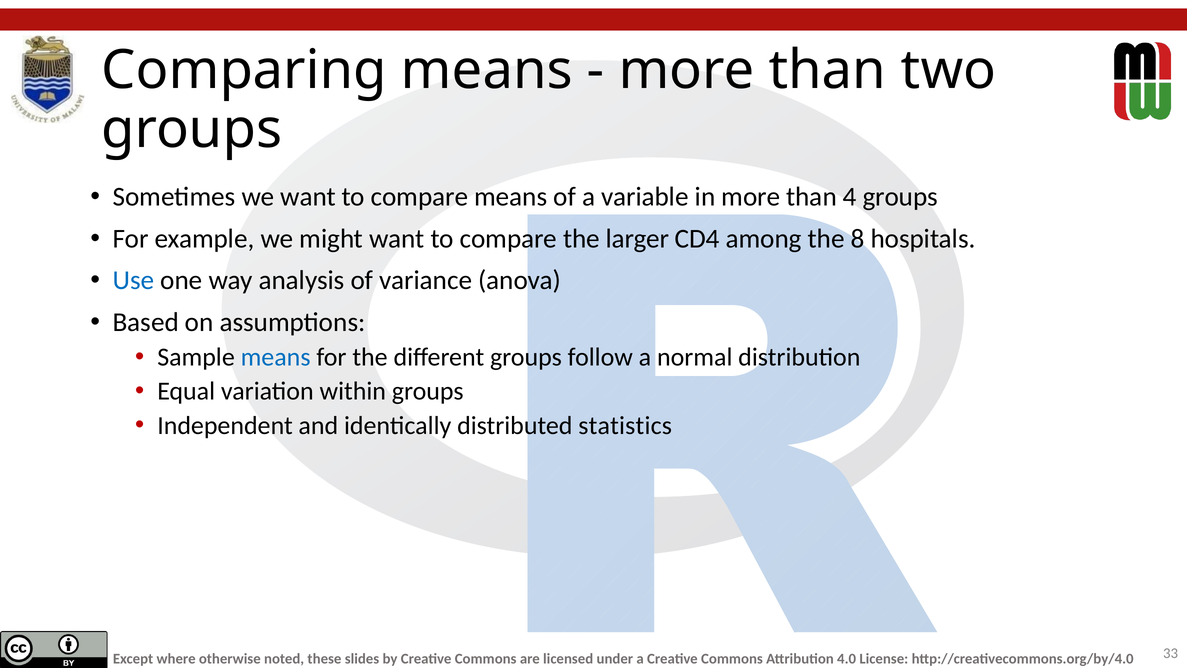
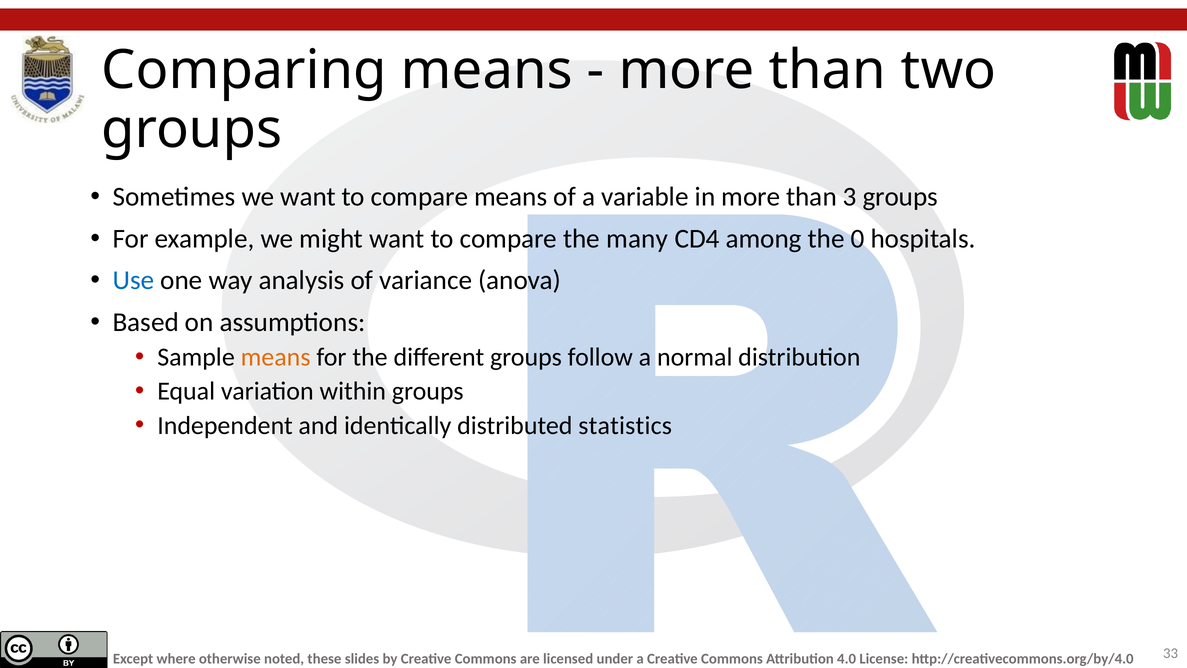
4: 4 -> 3
larger: larger -> many
8: 8 -> 0
means at (276, 357) colour: blue -> orange
